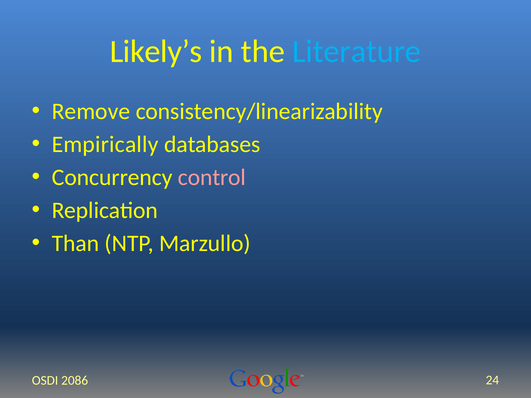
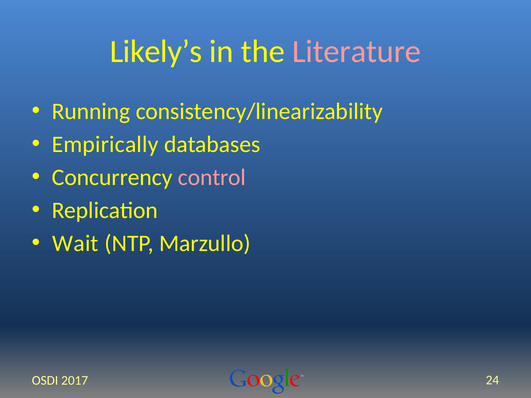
Literature colour: light blue -> pink
Remove: Remove -> Running
Than: Than -> Wait
2086: 2086 -> 2017
